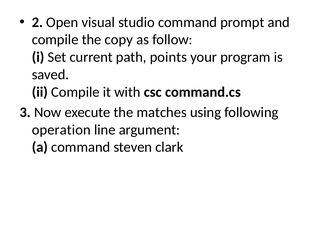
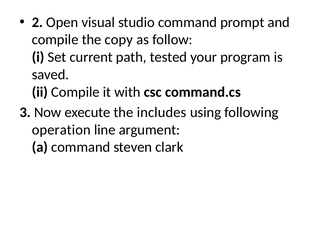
points: points -> tested
matches: matches -> includes
